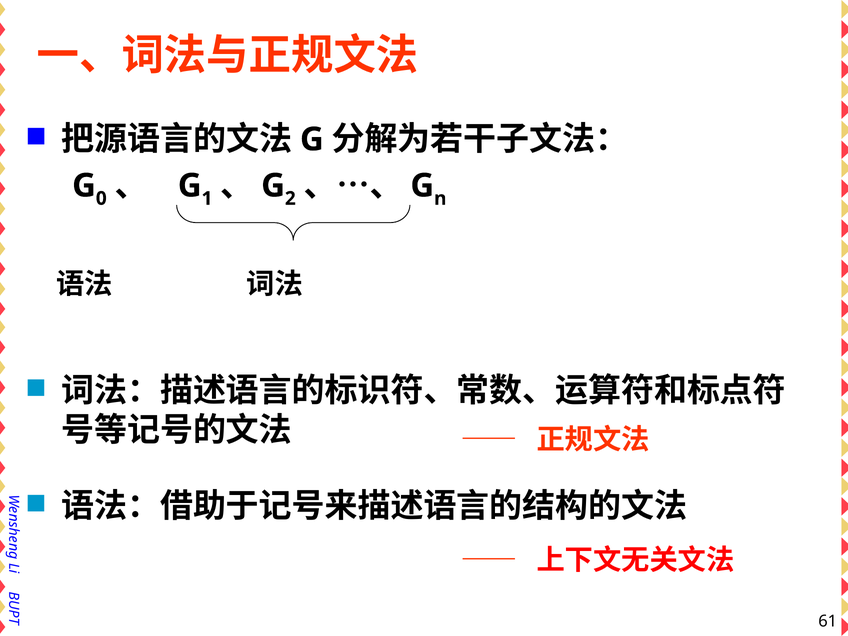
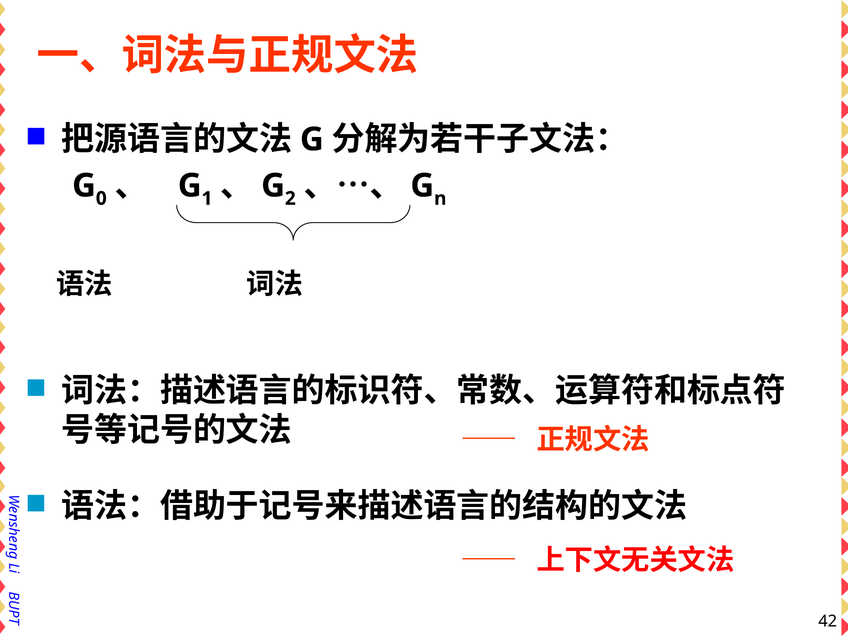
61: 61 -> 42
